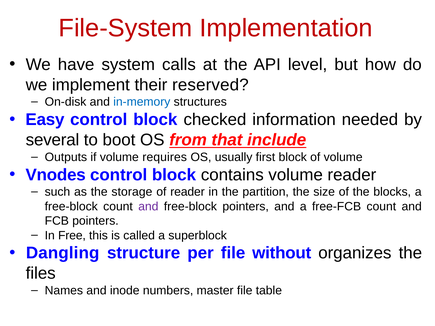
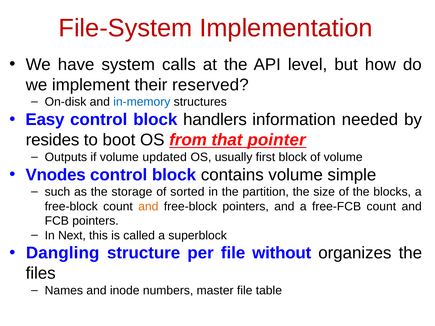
checked: checked -> handlers
several: several -> resides
include: include -> pointer
requires: requires -> updated
volume reader: reader -> simple
of reader: reader -> sorted
and at (148, 207) colour: purple -> orange
Free: Free -> Next
